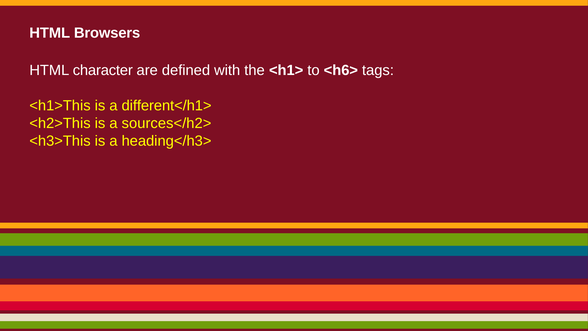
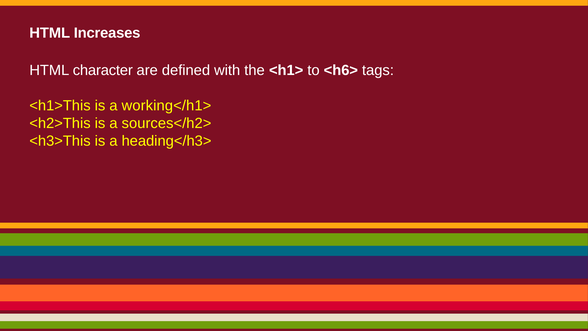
Browsers: Browsers -> Increases
different</h1>: different</h1> -> working</h1>
